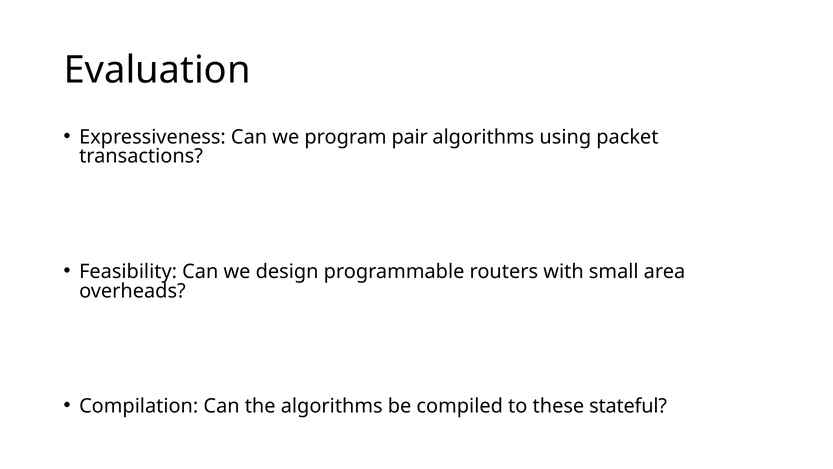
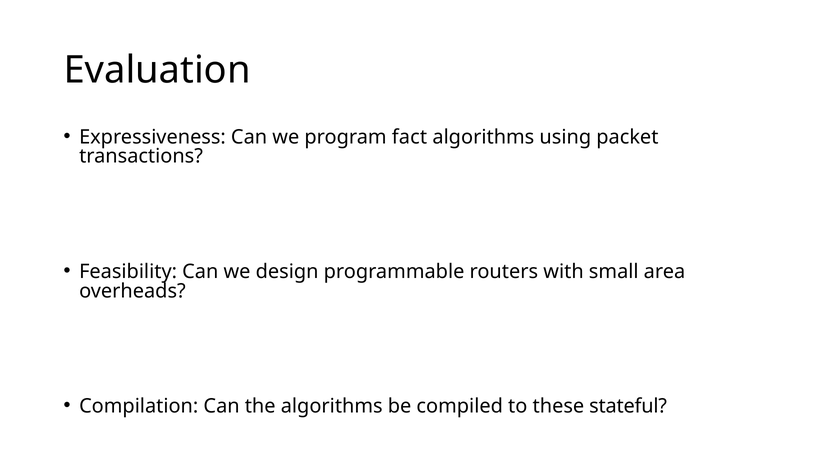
pair: pair -> fact
